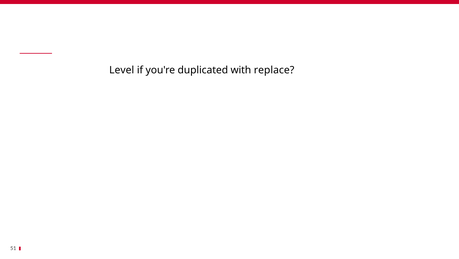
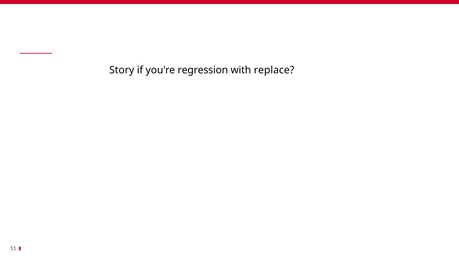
Level: Level -> Story
duplicated: duplicated -> regression
